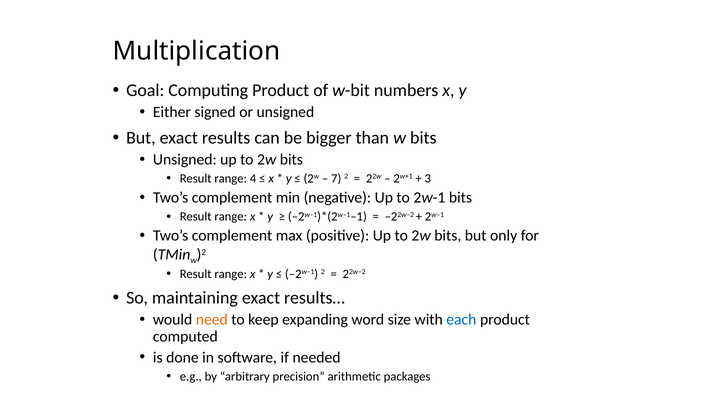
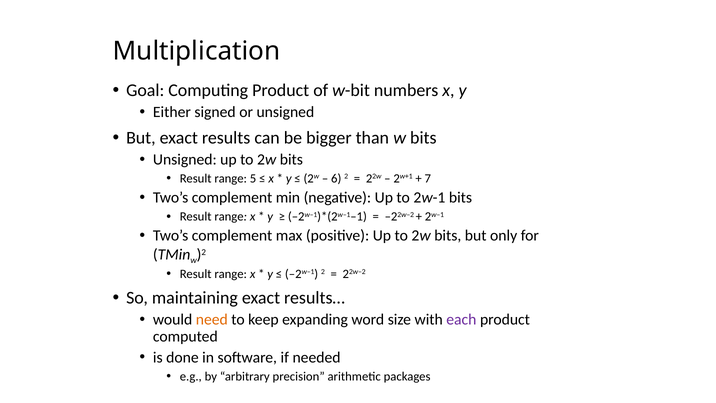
4: 4 -> 5
7: 7 -> 6
3: 3 -> 7
each colour: blue -> purple
